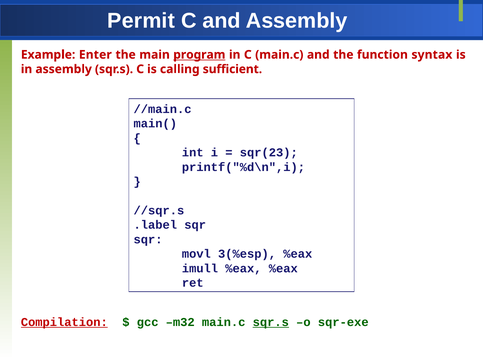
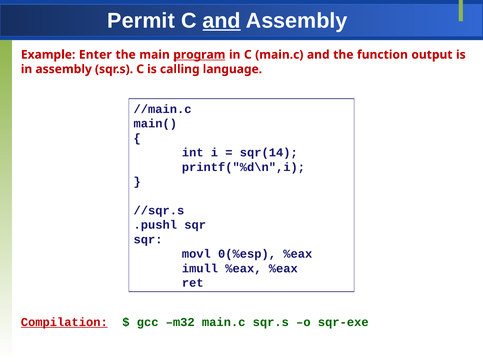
and at (222, 21) underline: none -> present
syntax: syntax -> output
sufficient: sufficient -> language
sqr(23: sqr(23 -> sqr(14
.label: .label -> .pushl
3(%esp: 3(%esp -> 0(%esp
sqr.s at (271, 322) underline: present -> none
